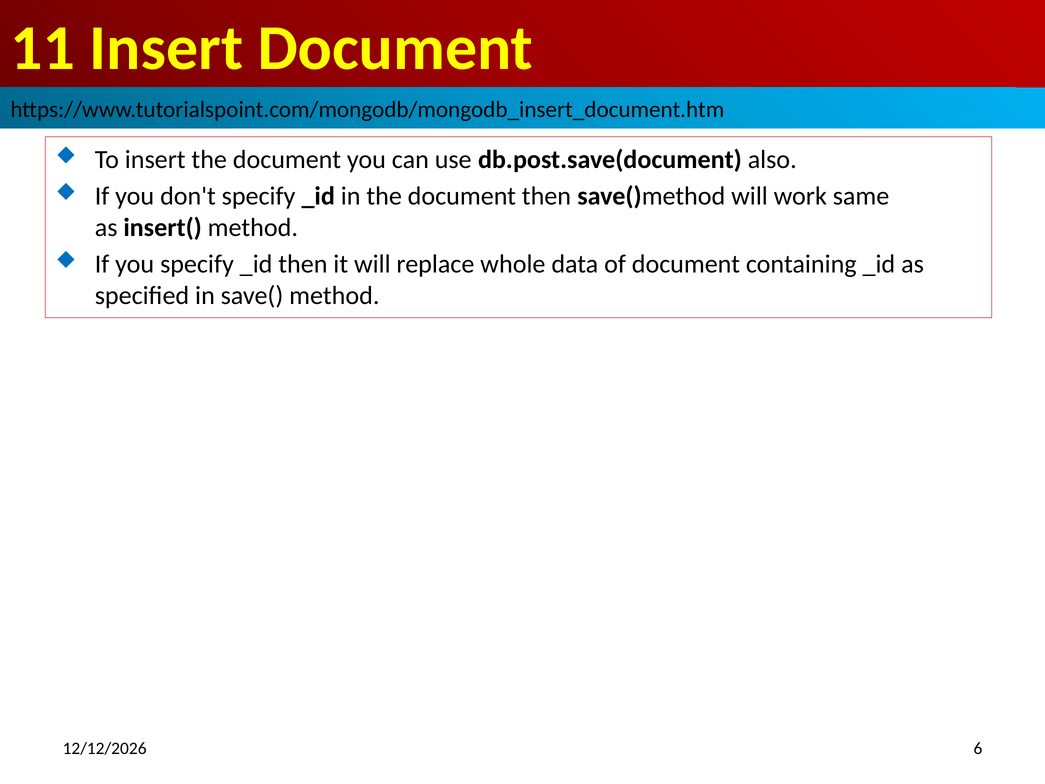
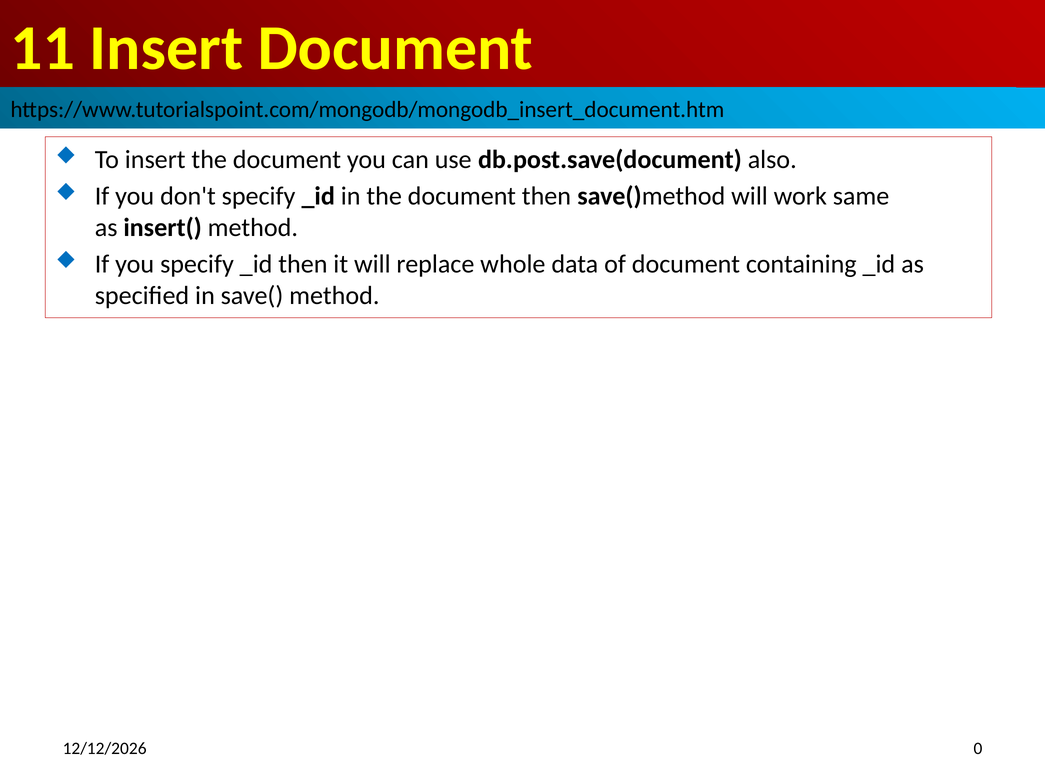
6: 6 -> 0
